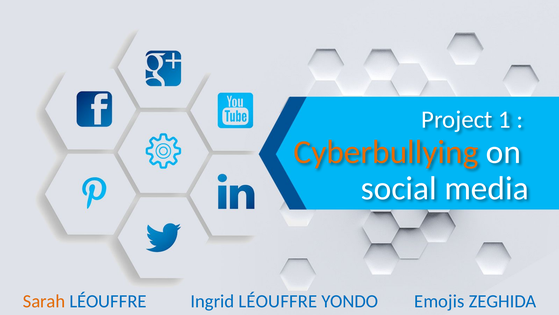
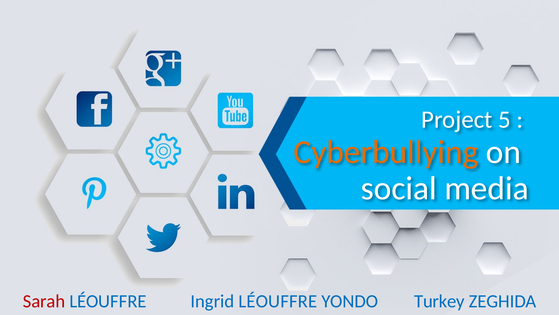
1: 1 -> 5
Sarah colour: orange -> red
Emojis: Emojis -> Turkey
